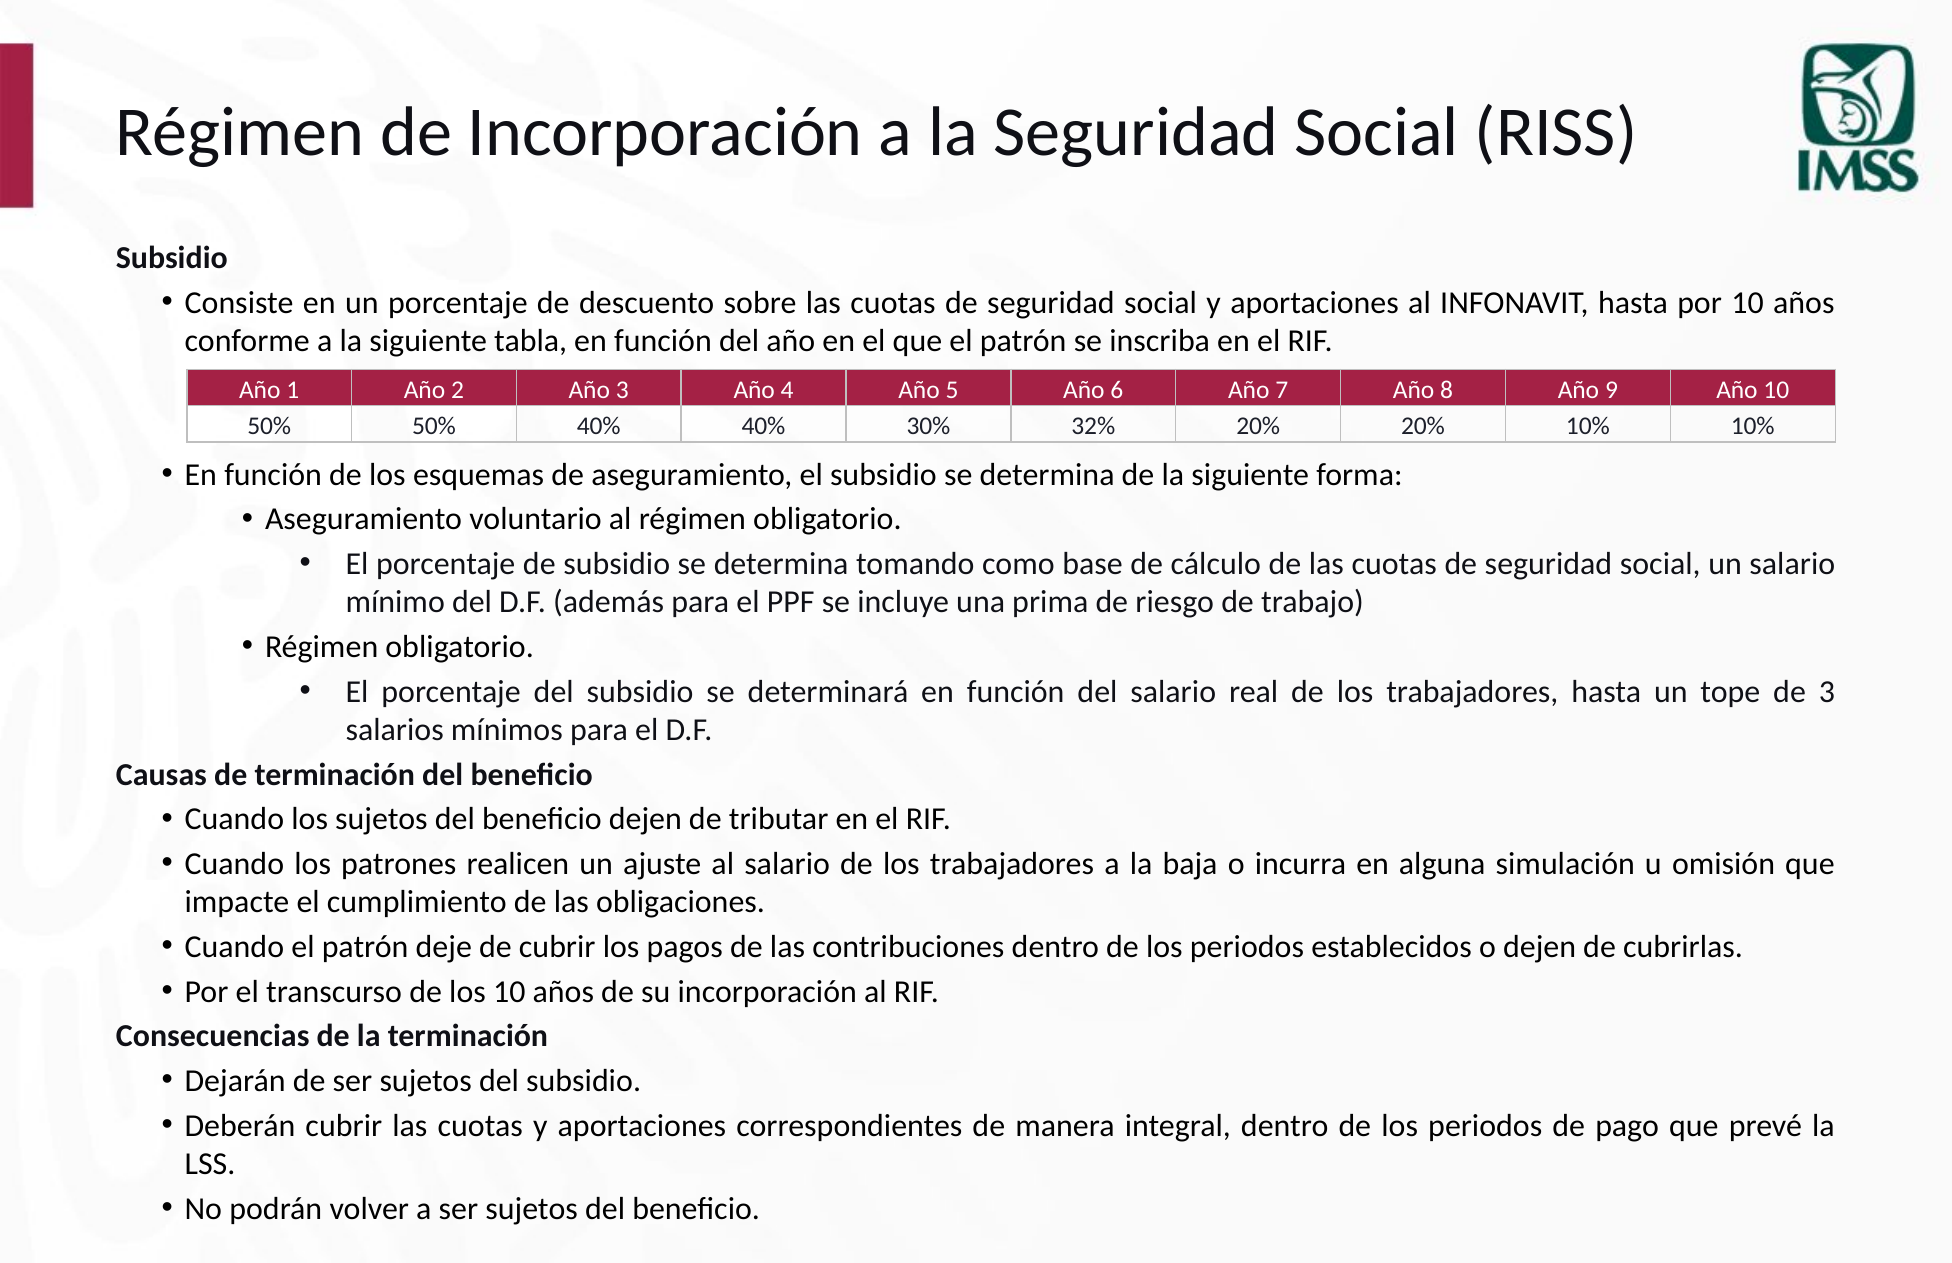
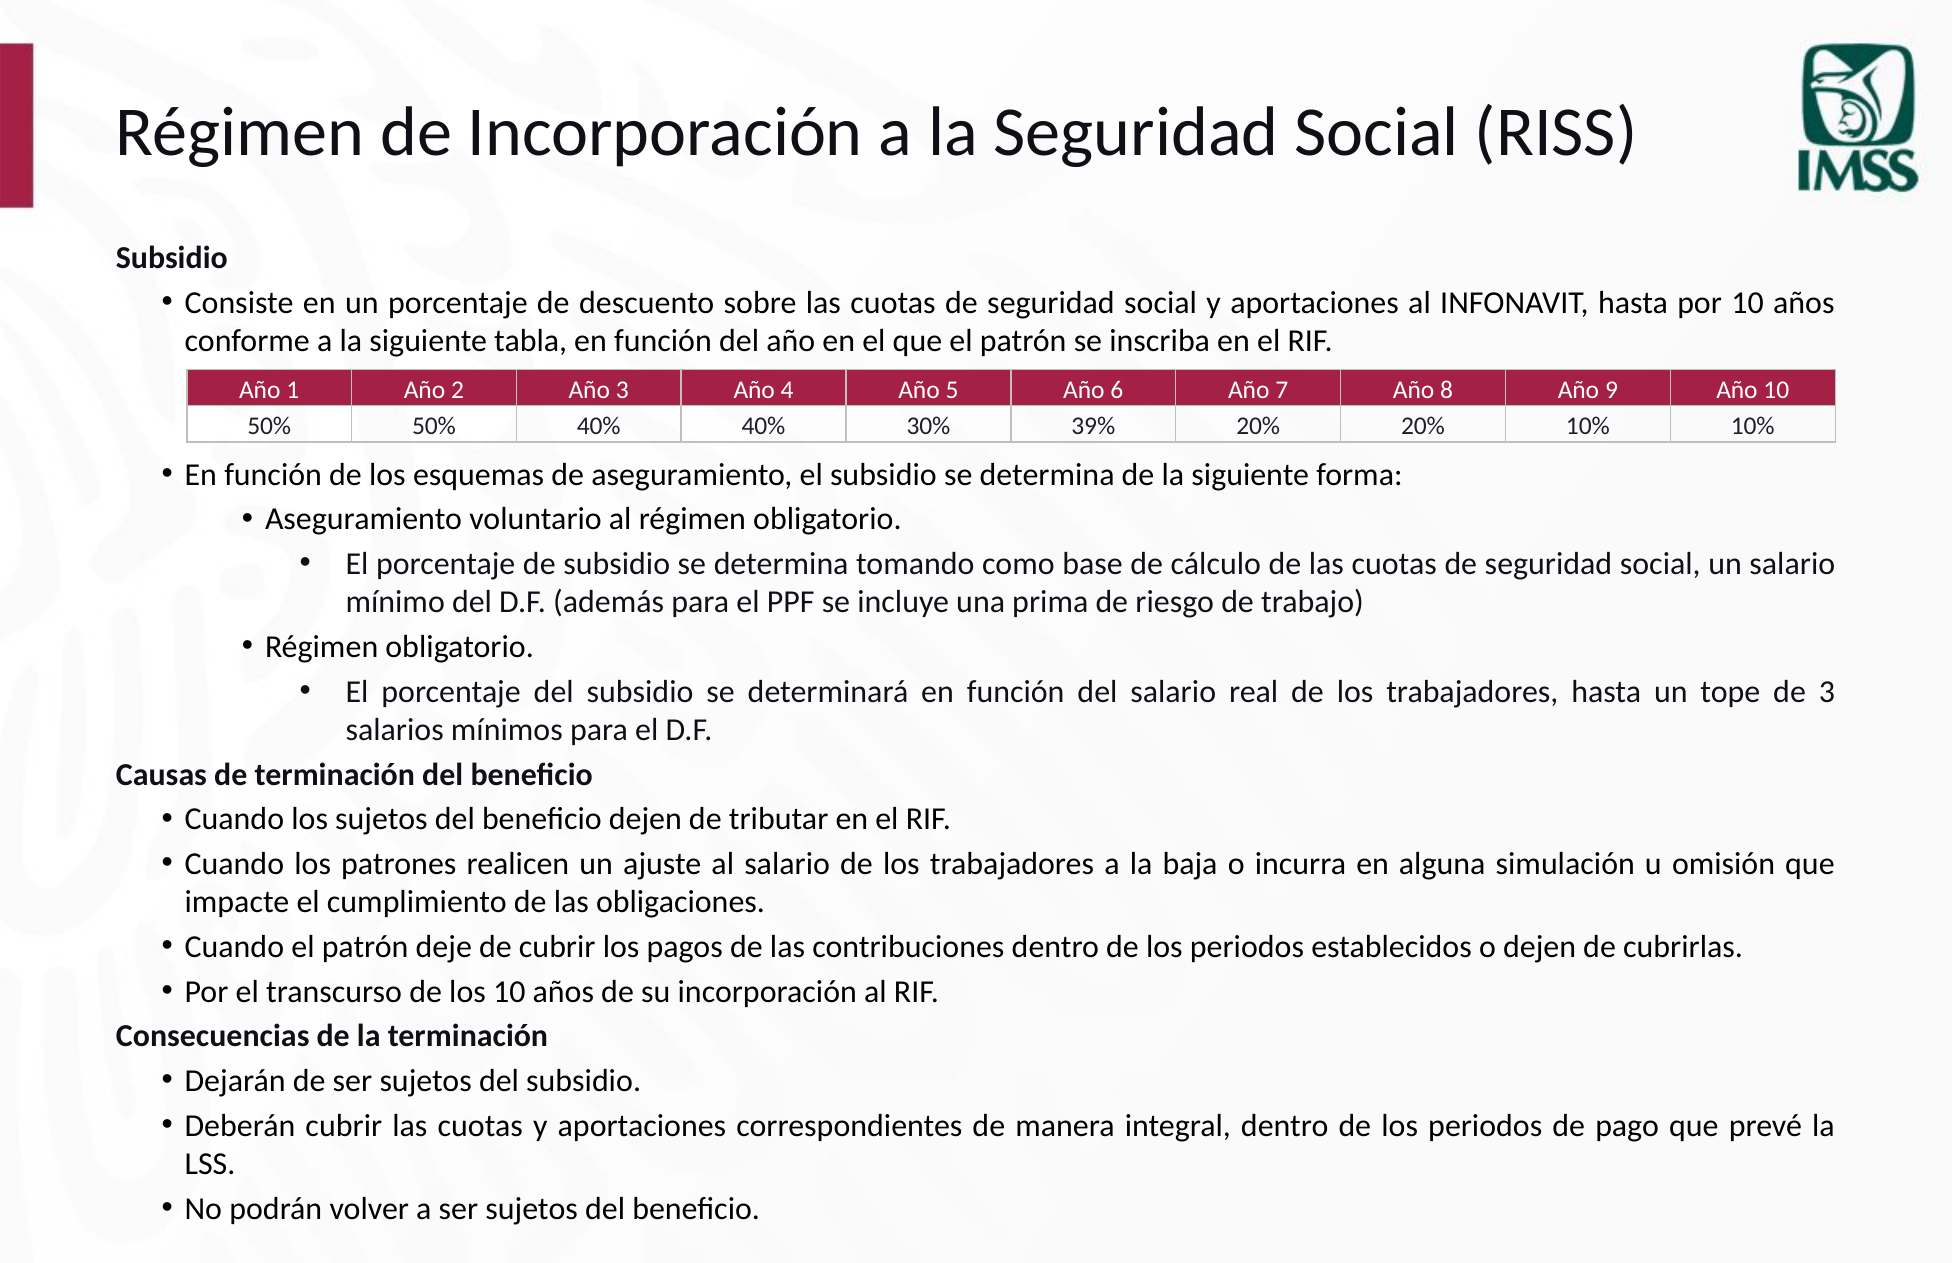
32%: 32% -> 39%
